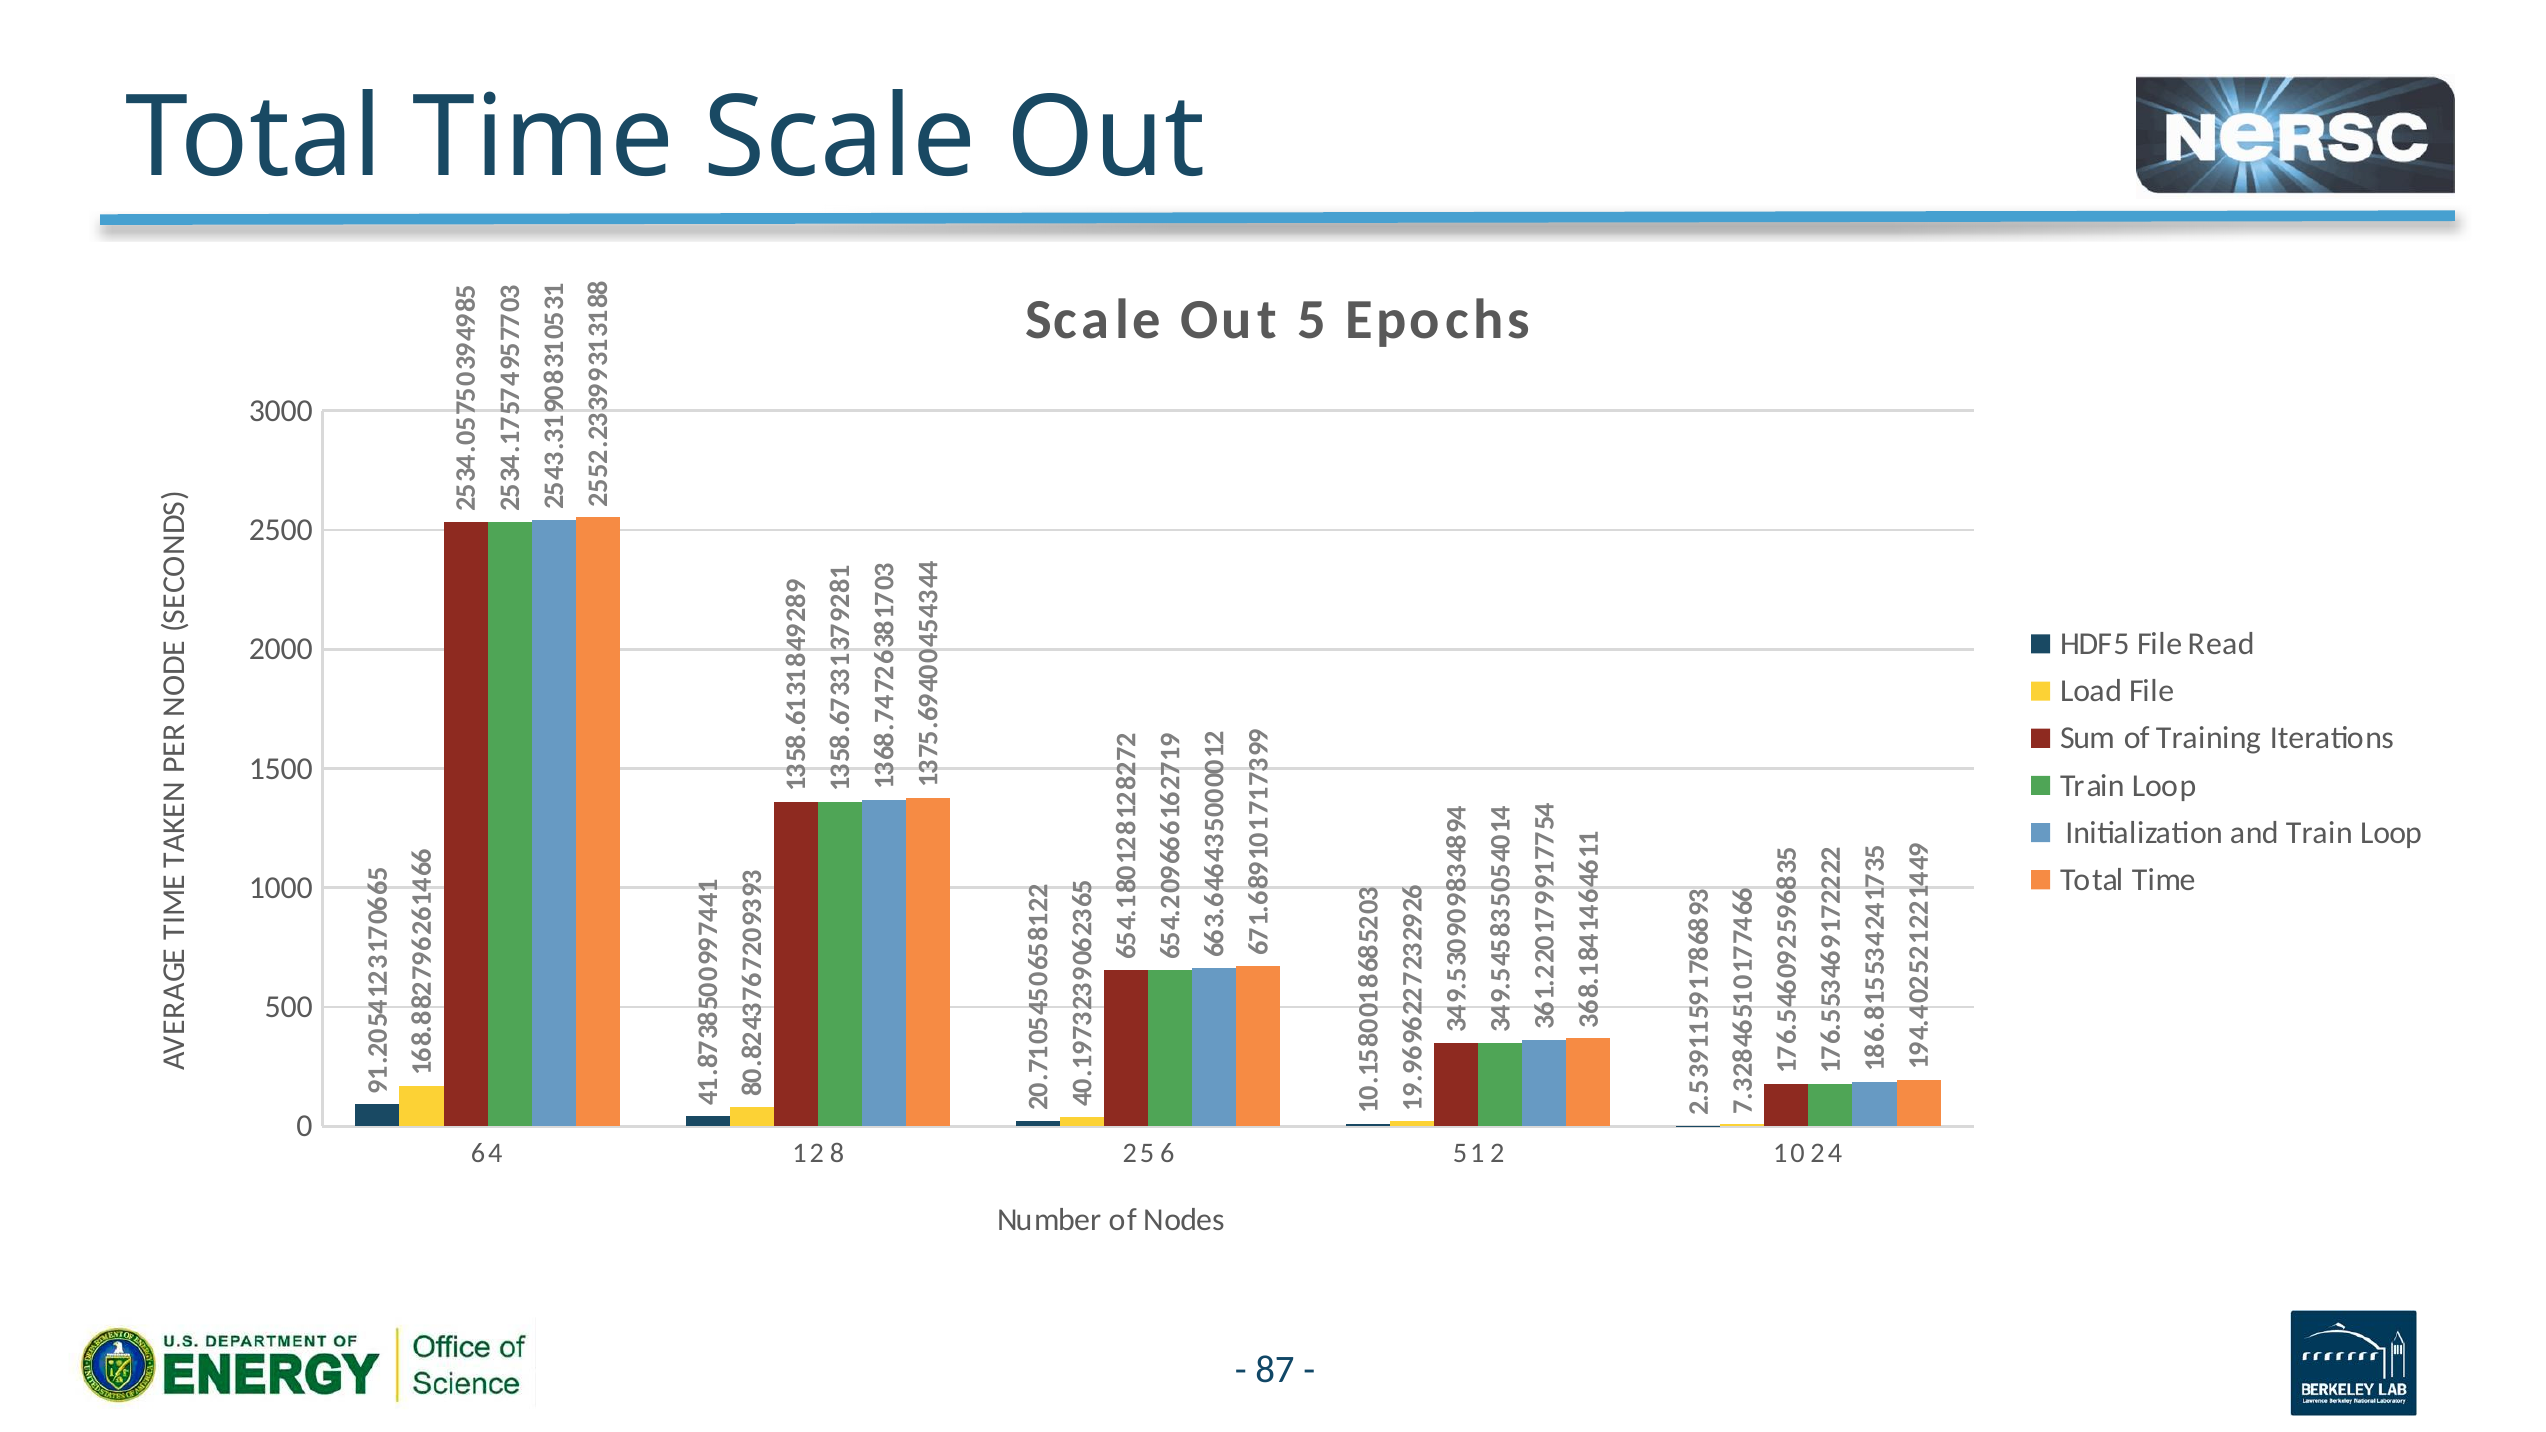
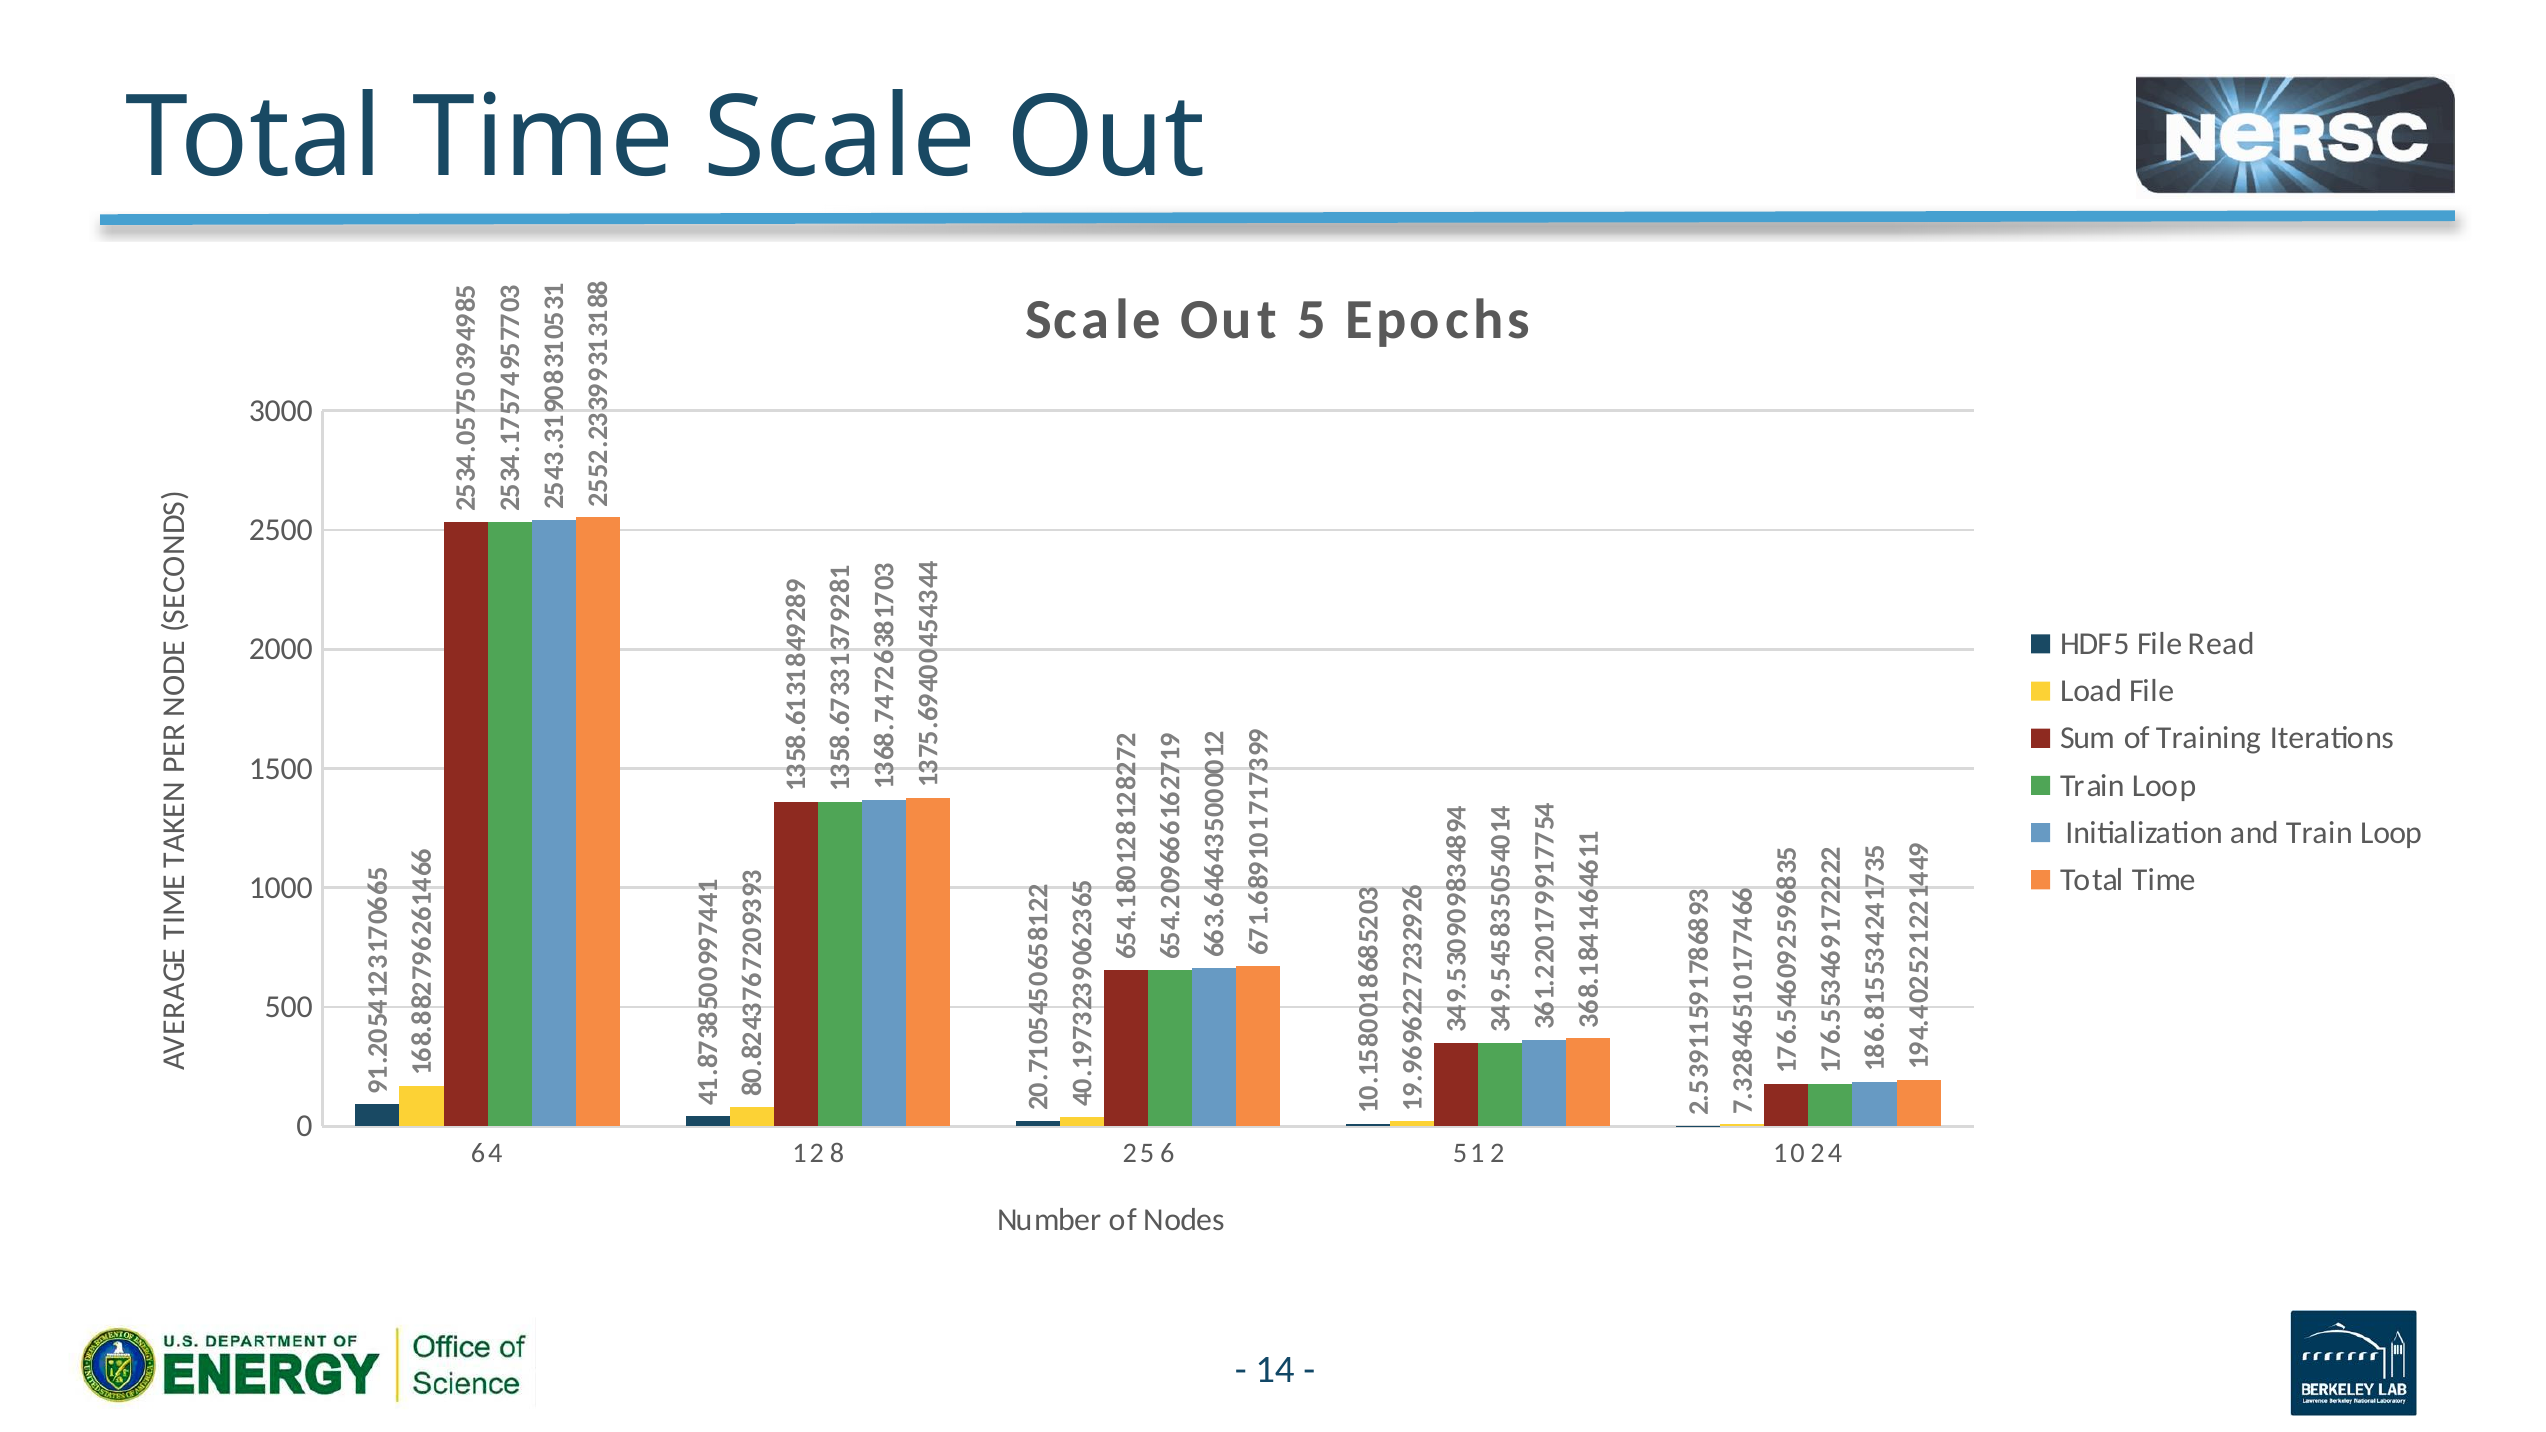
87: 87 -> 14
